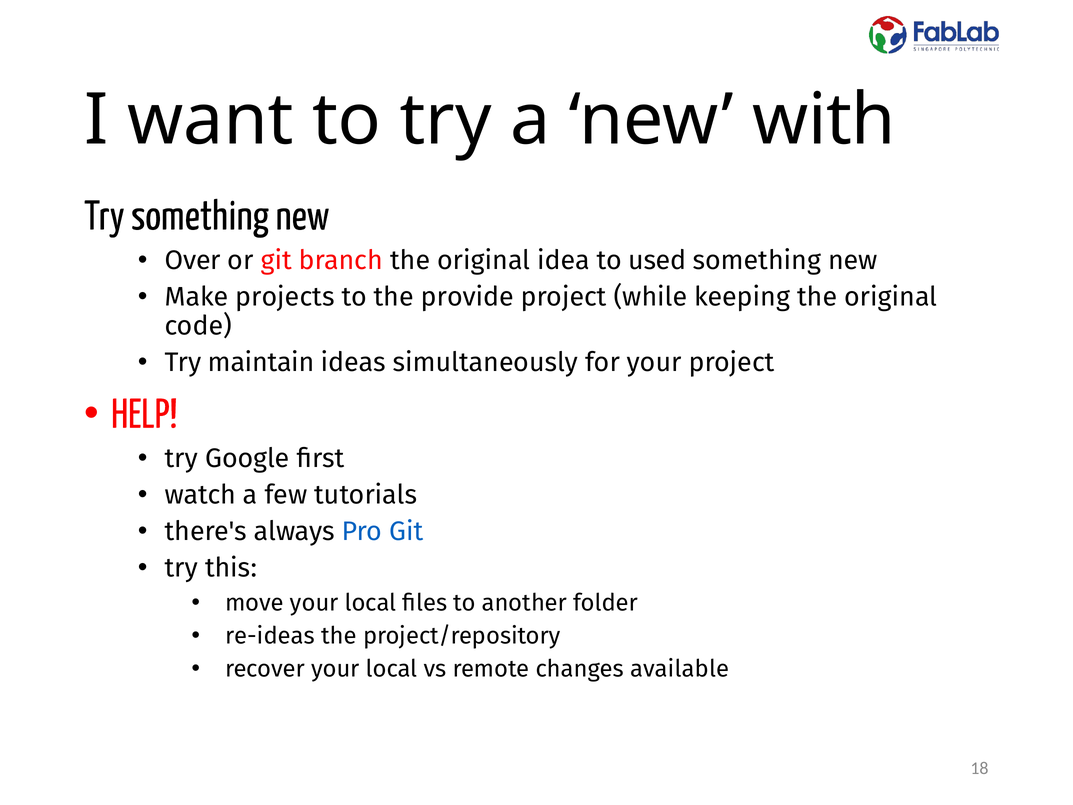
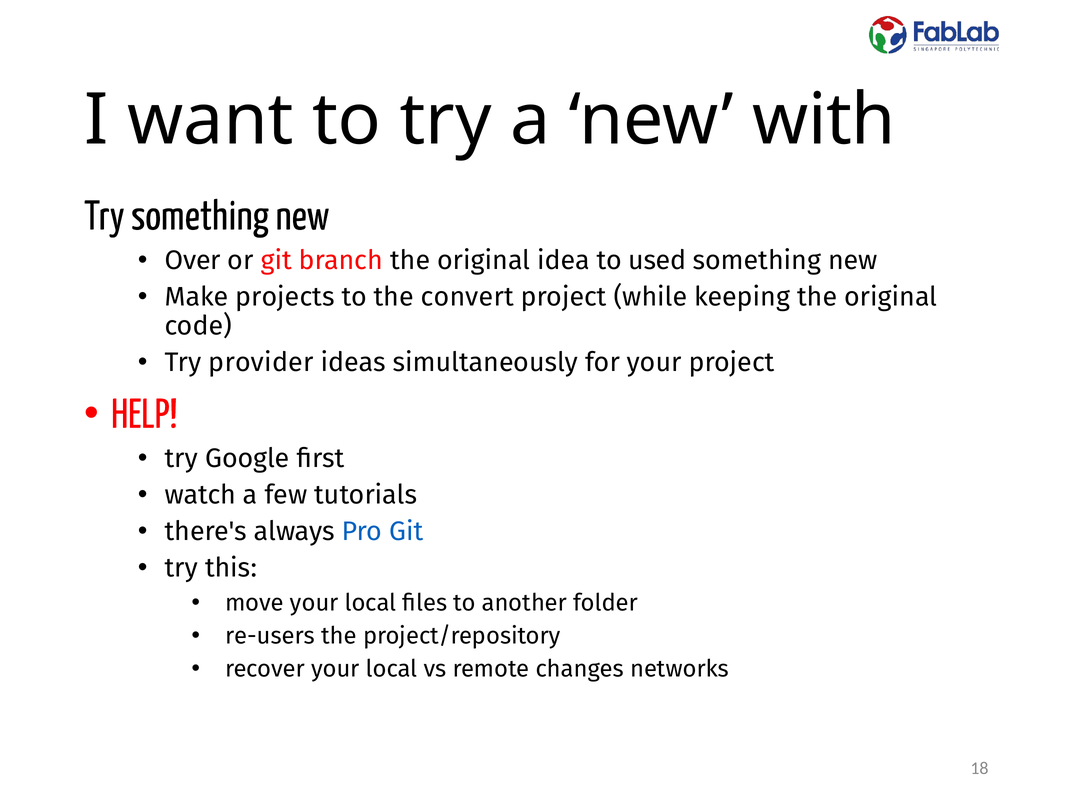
provide: provide -> convert
maintain: maintain -> provider
re-ideas: re-ideas -> re-users
available: available -> networks
